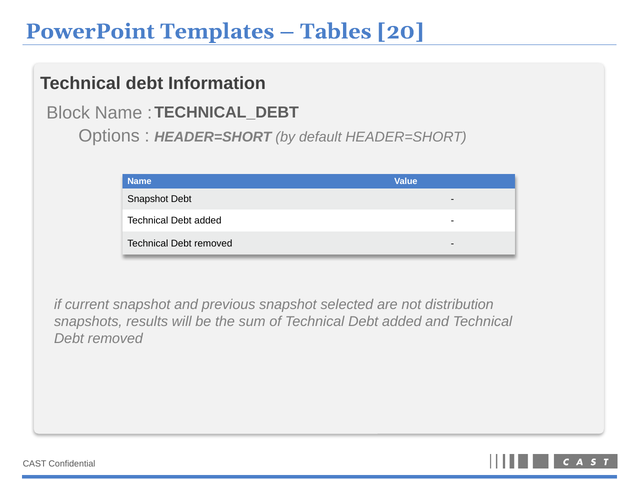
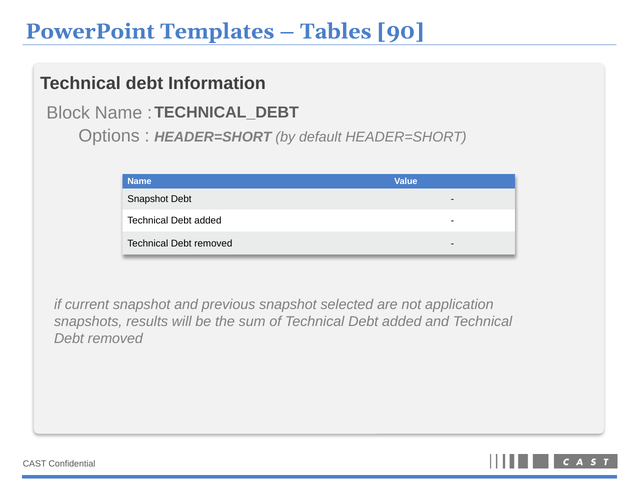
20: 20 -> 90
distribution: distribution -> application
